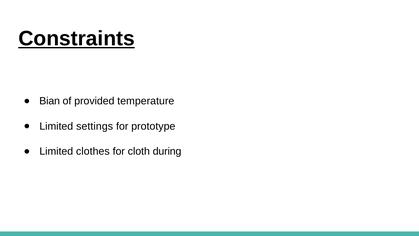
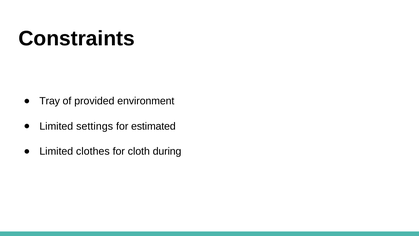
Constraints underline: present -> none
Bian: Bian -> Tray
temperature: temperature -> environment
prototype: prototype -> estimated
